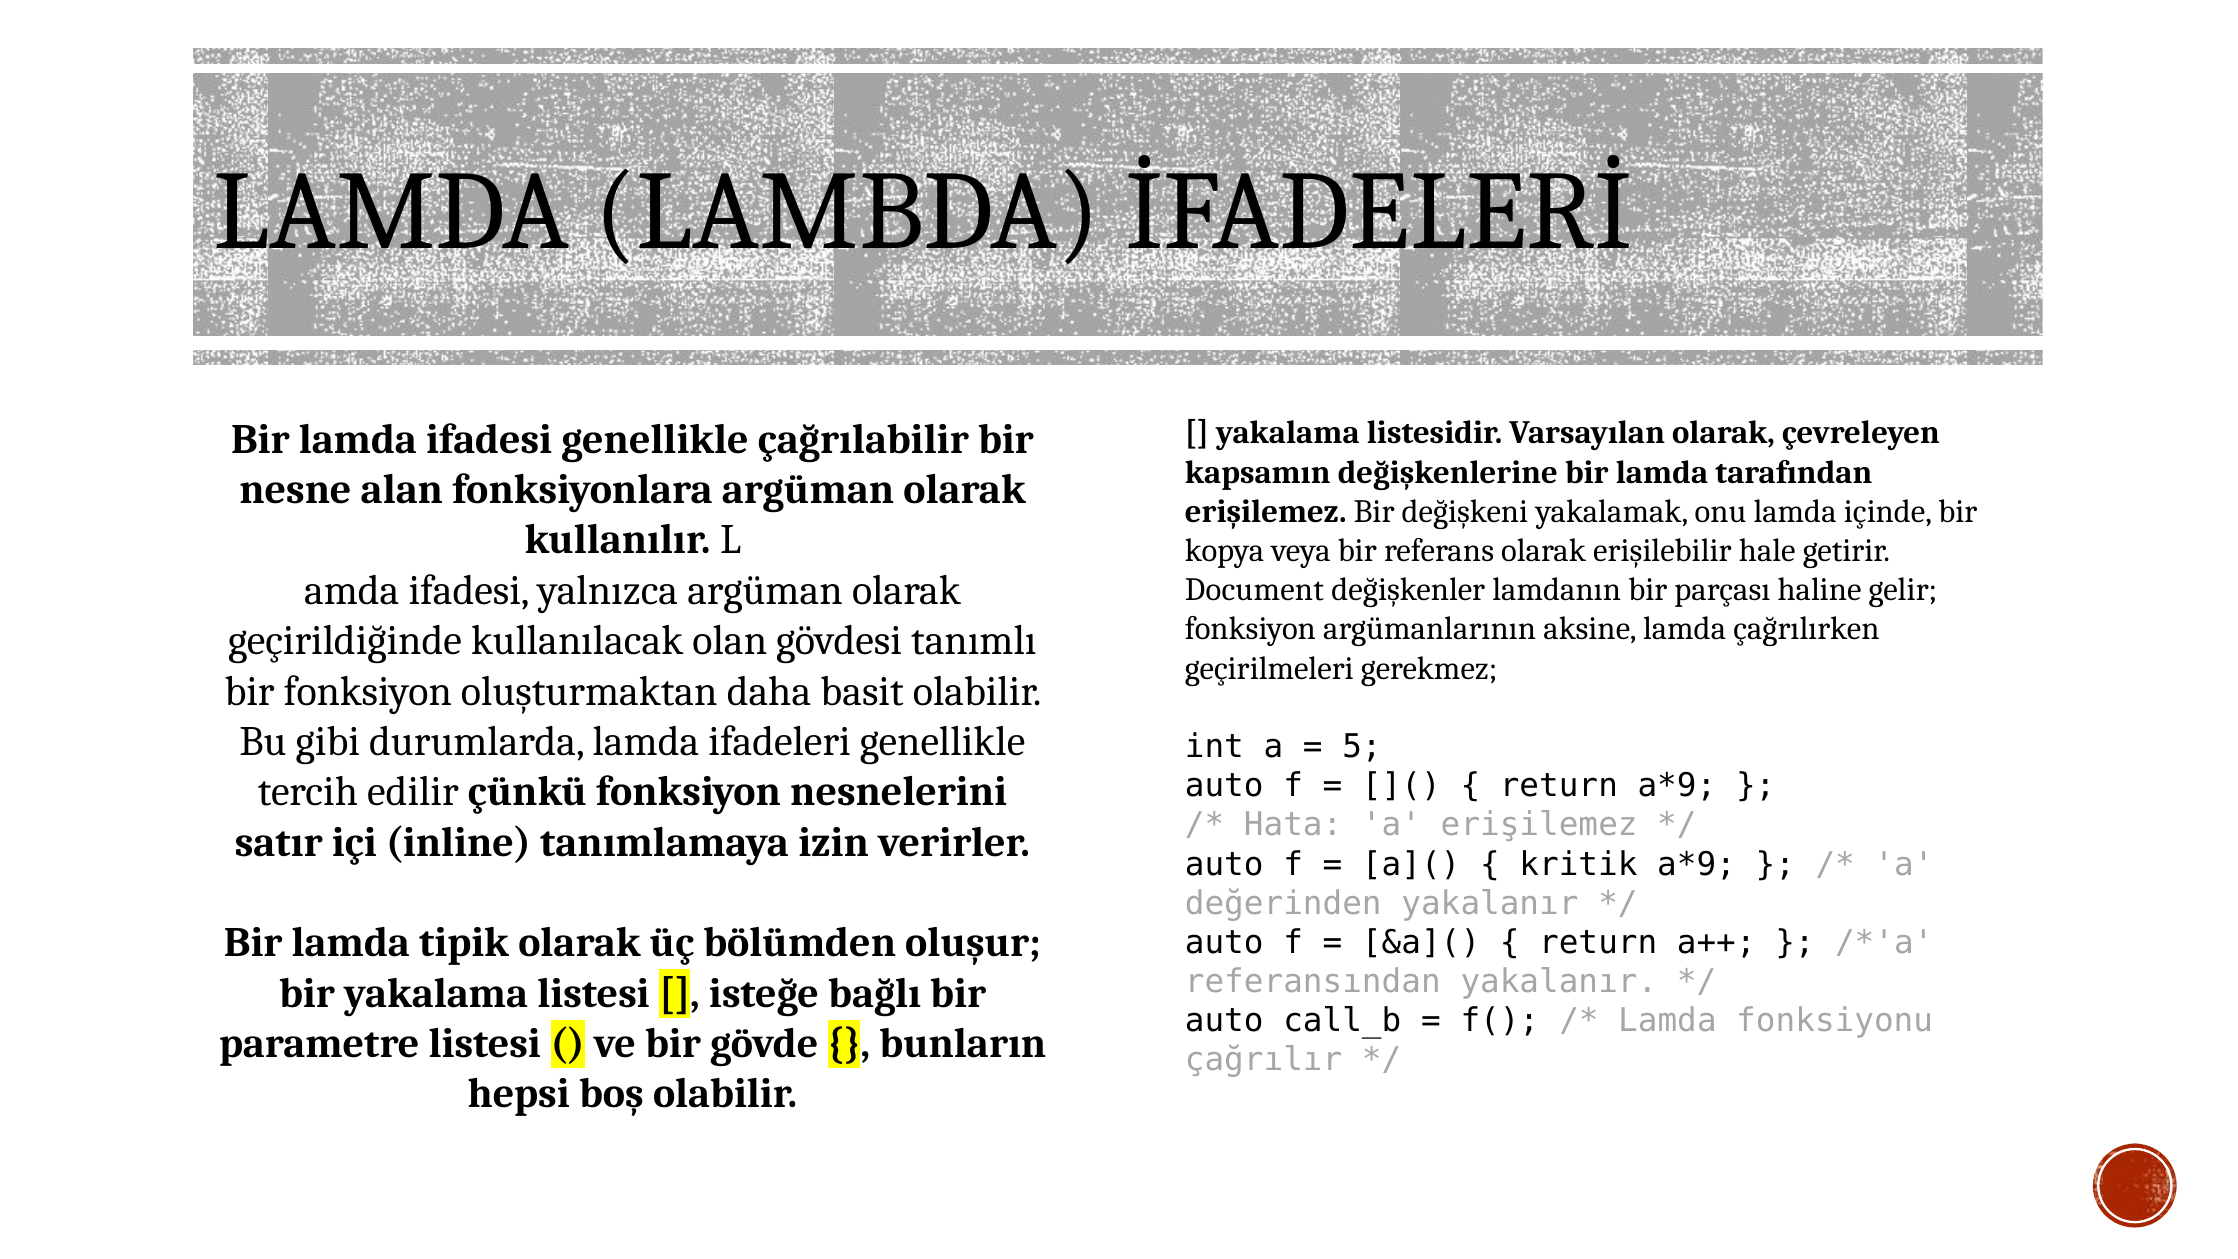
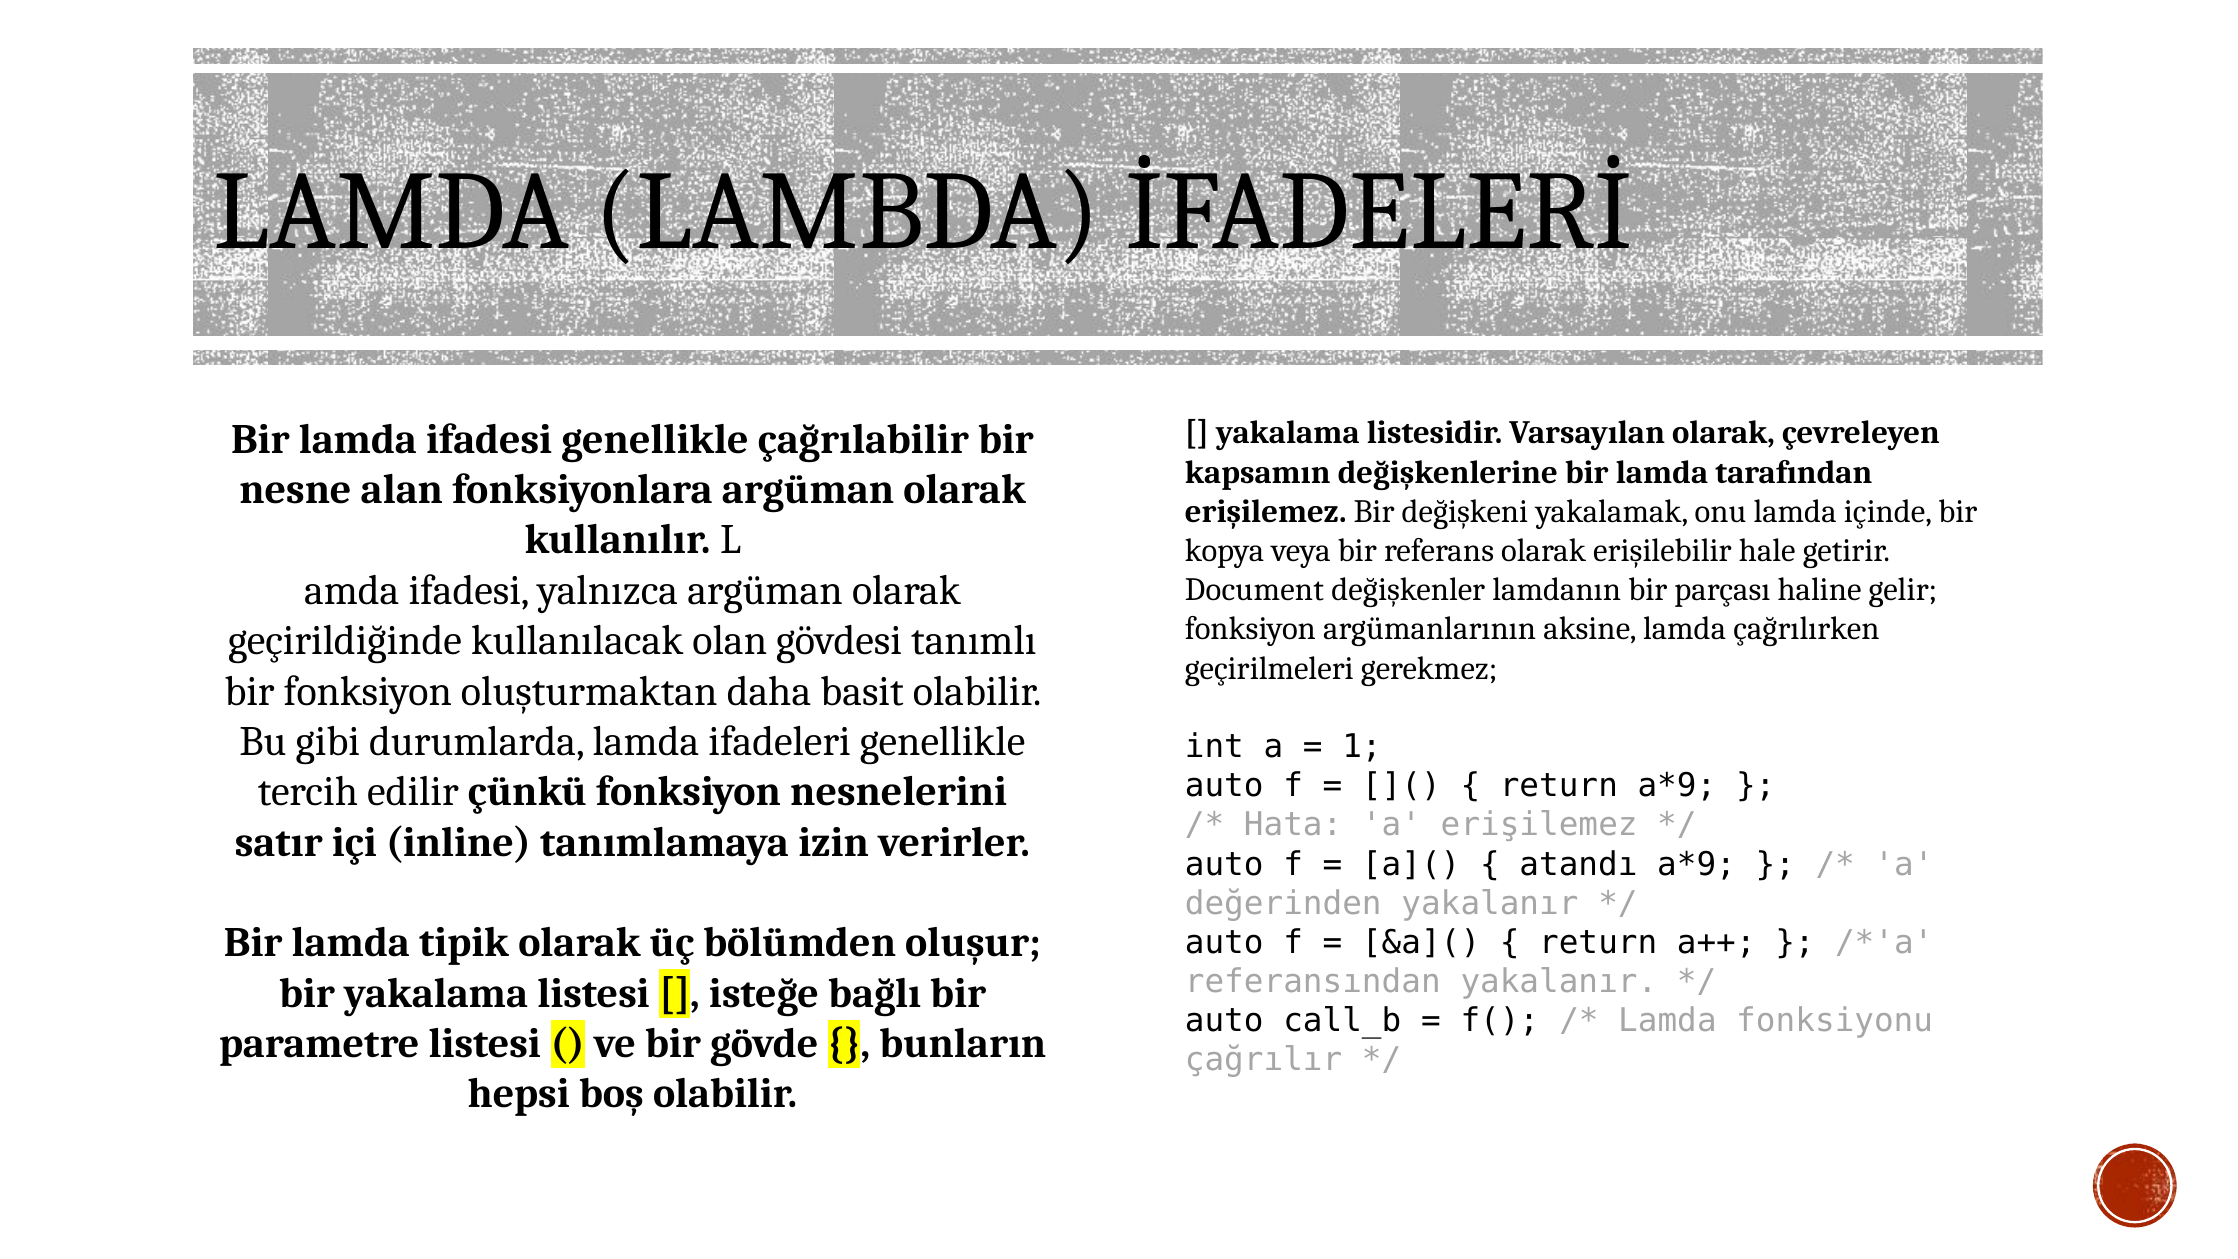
5: 5 -> 1
kritik: kritik -> atandı
